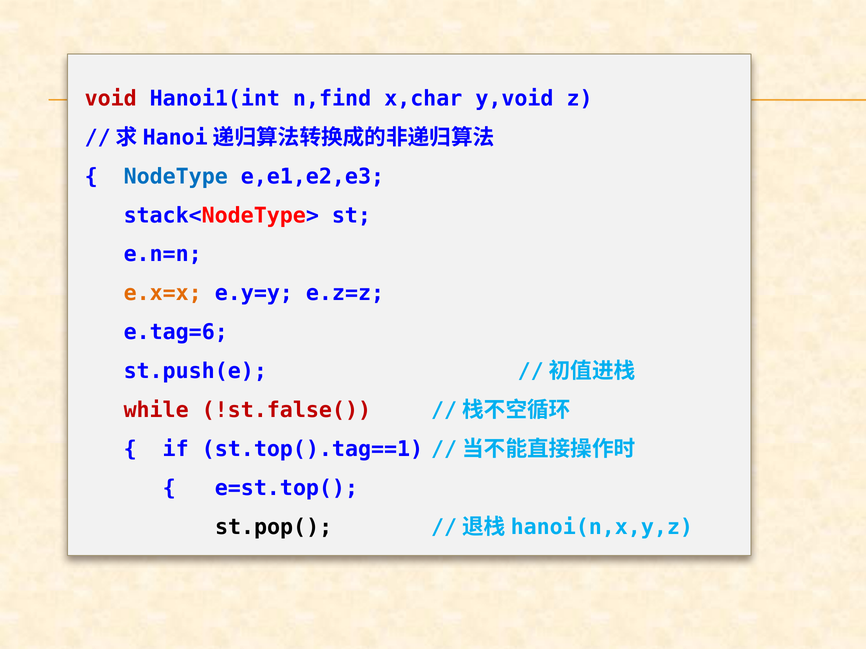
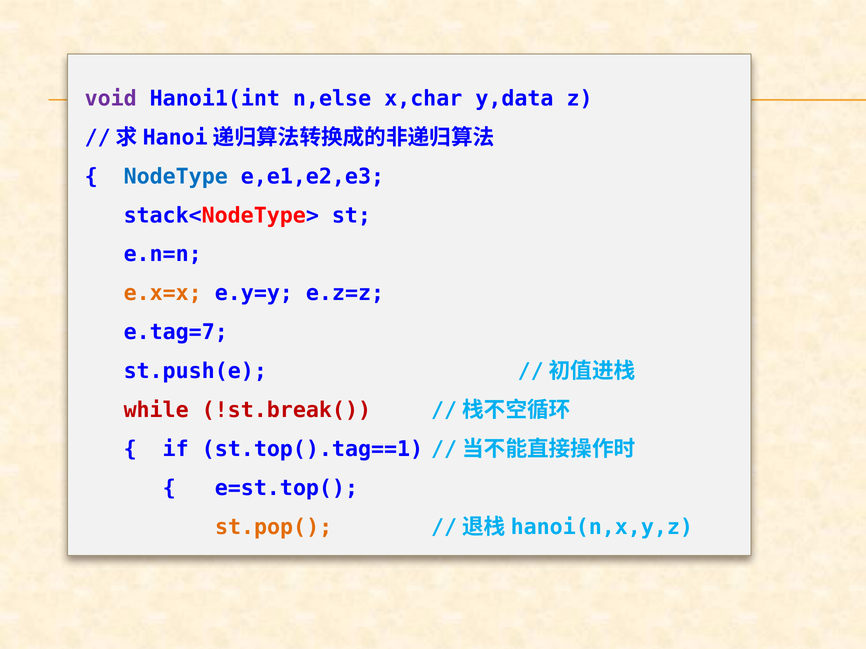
void colour: red -> purple
n,find: n,find -> n,else
y,void: y,void -> y,data
e.tag=6: e.tag=6 -> e.tag=7
!st.false(: !st.false( -> !st.break(
st.pop( colour: black -> orange
